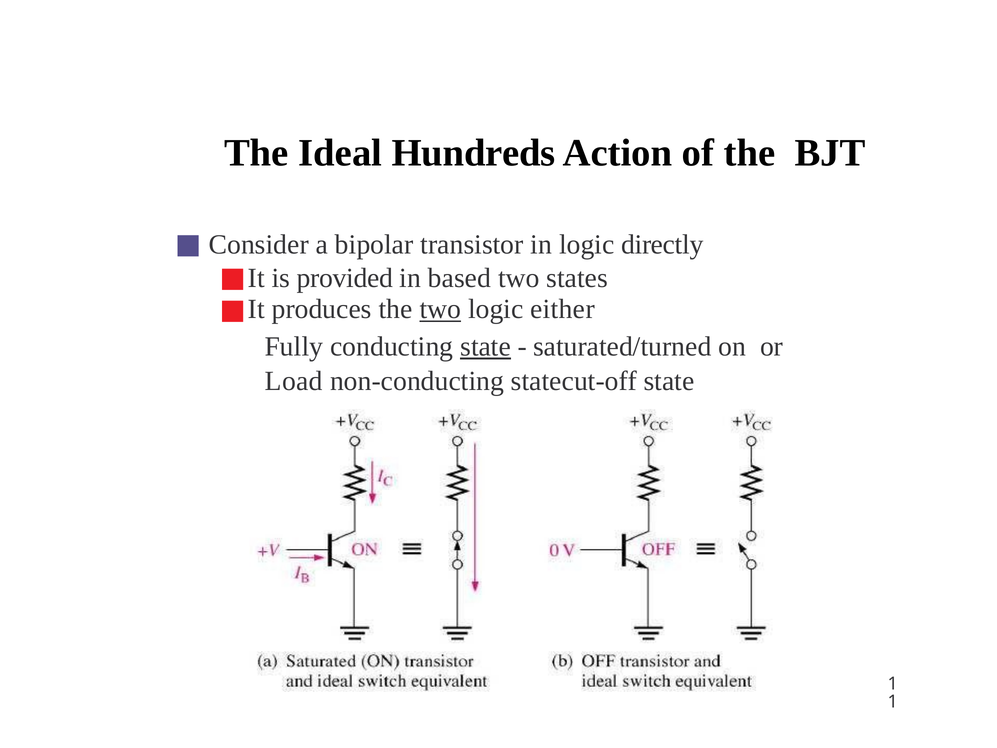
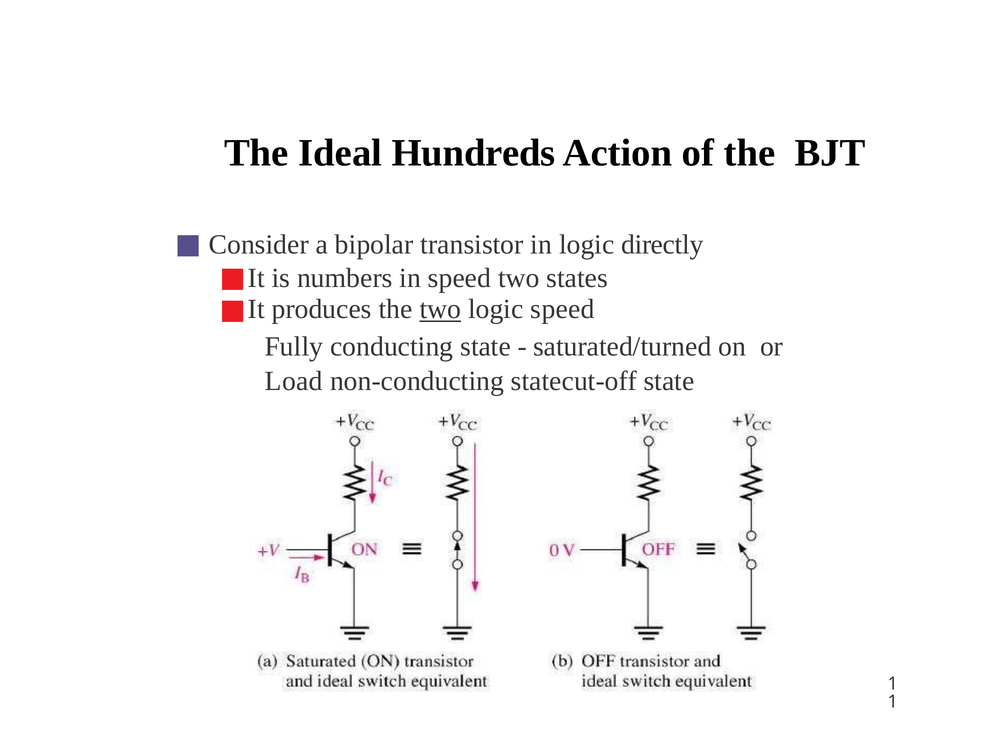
provided: provided -> numbers
in based: based -> speed
logic either: either -> speed
state at (486, 346) underline: present -> none
